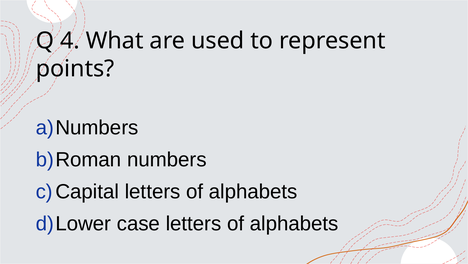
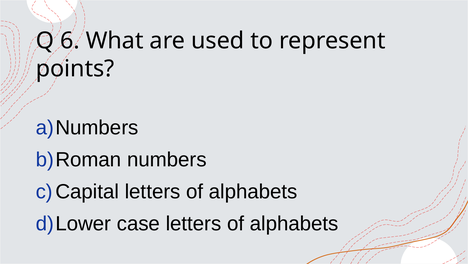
4: 4 -> 6
